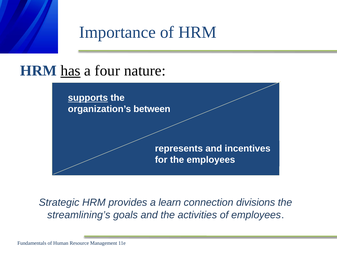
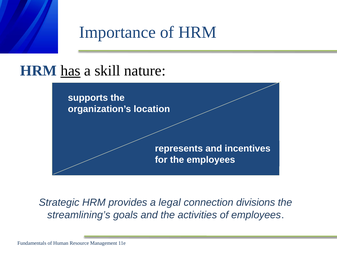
four: four -> skill
supports underline: present -> none
between: between -> location
learn: learn -> legal
